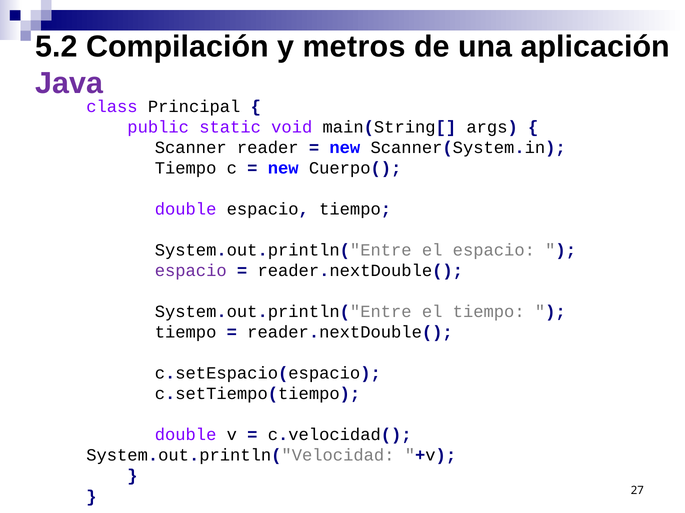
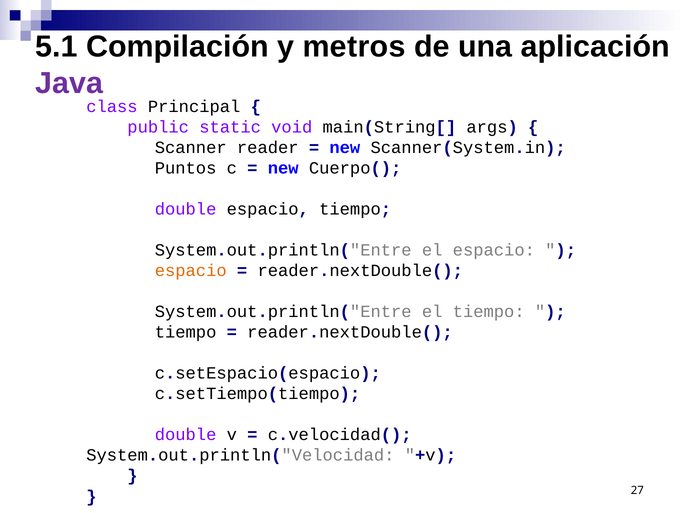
5.2: 5.2 -> 5.1
Tiempo at (186, 168): Tiempo -> Puntos
espacio at (191, 271) colour: purple -> orange
